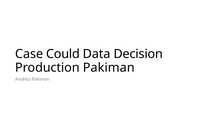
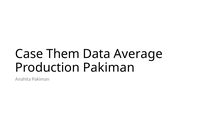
Could: Could -> Them
Decision: Decision -> Average
